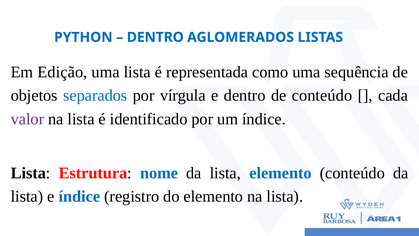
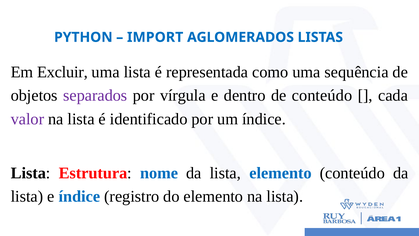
DENTRO at (155, 37): DENTRO -> IMPORT
Edição: Edição -> Excluir
separados colour: blue -> purple
